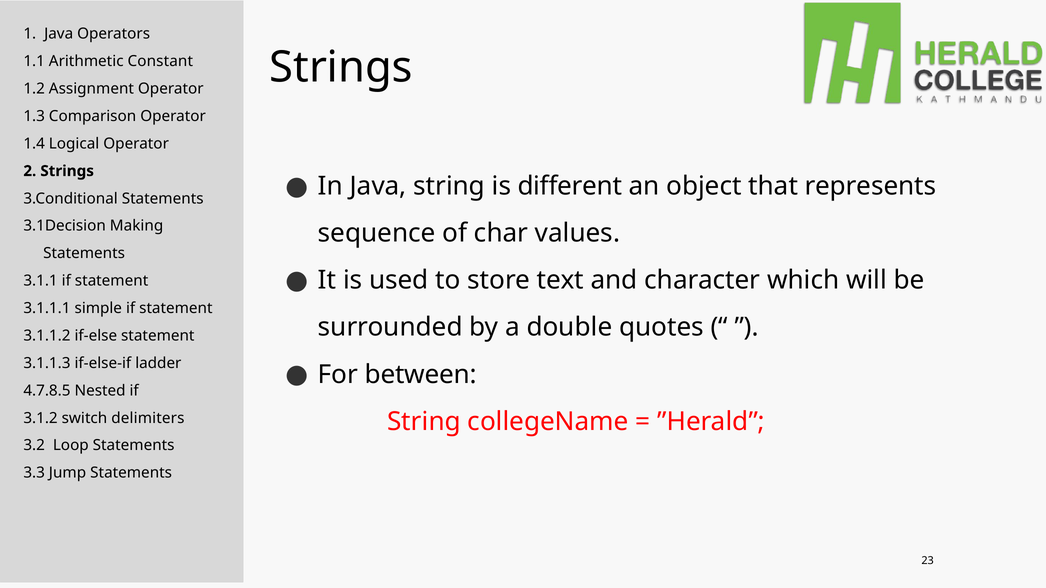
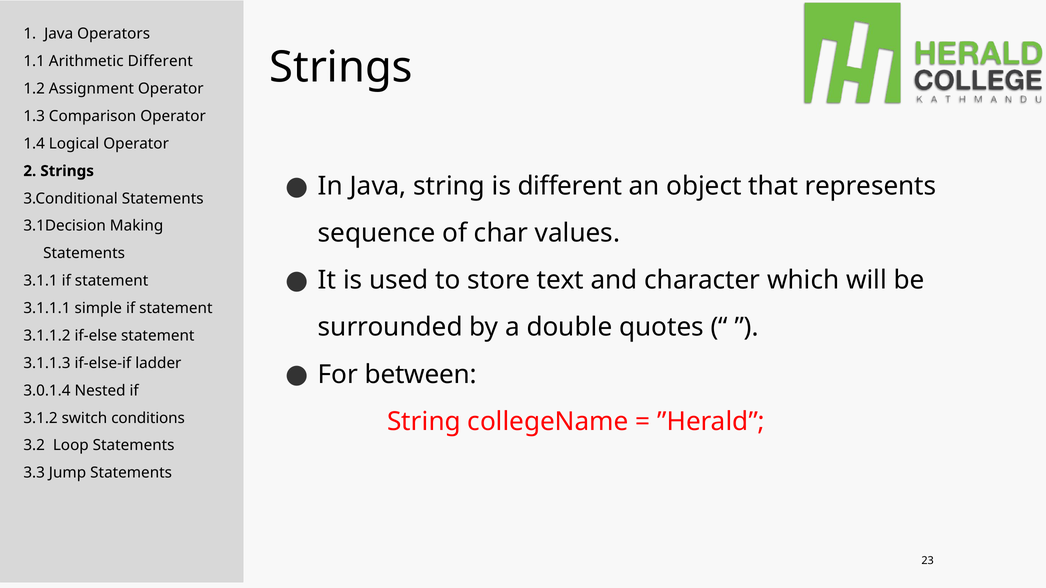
Arithmetic Constant: Constant -> Different
4.7.8.5: 4.7.8.5 -> 3.0.1.4
delimiters: delimiters -> conditions
